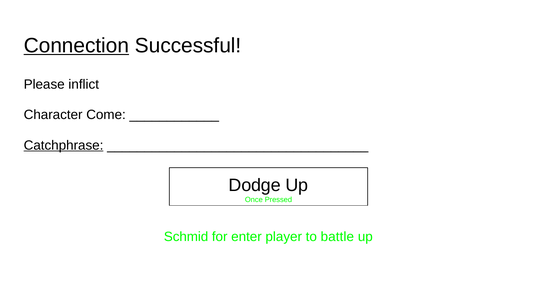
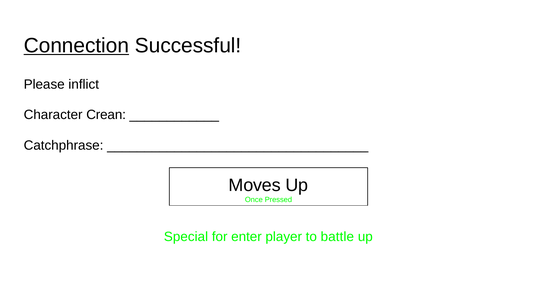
Come: Come -> Crean
Catchphrase underline: present -> none
Dodge: Dodge -> Moves
Schmid: Schmid -> Special
